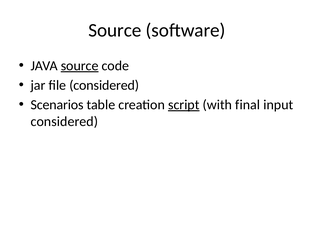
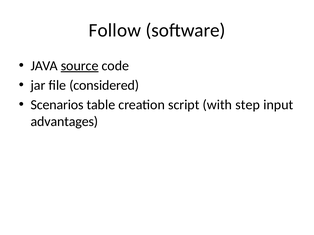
Source at (115, 30): Source -> Follow
script underline: present -> none
final: final -> step
considered at (64, 122): considered -> advantages
